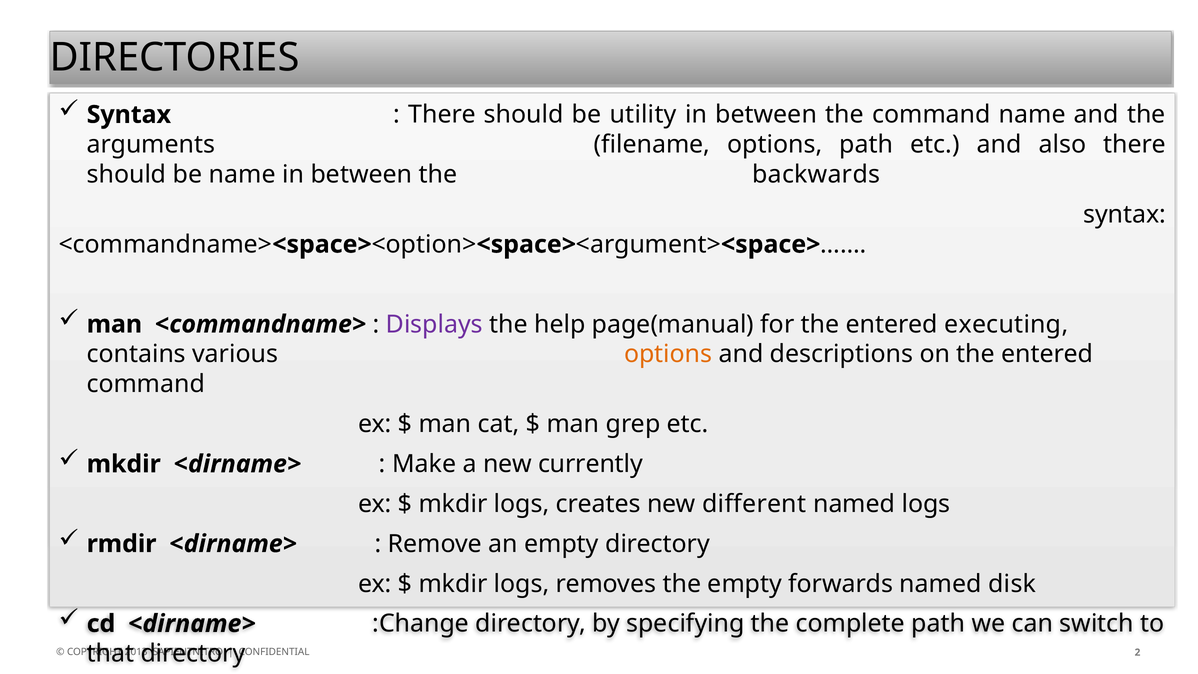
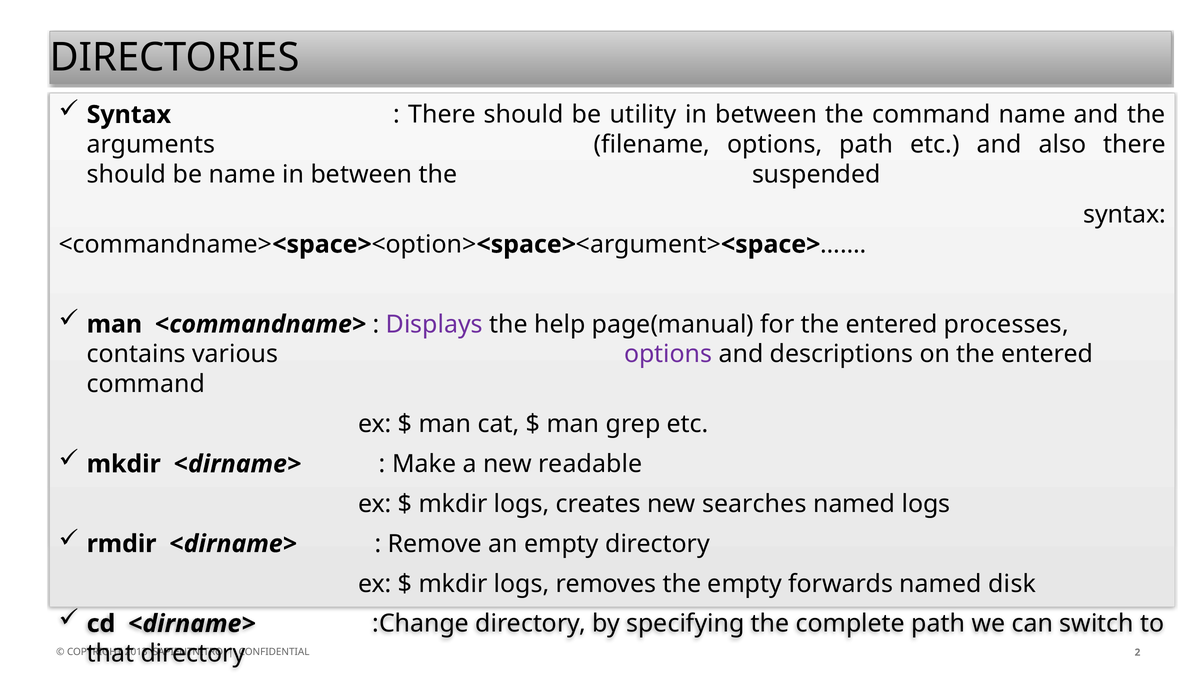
backwards: backwards -> suspended
executing: executing -> processes
options at (668, 354) colour: orange -> purple
currently: currently -> readable
different: different -> searches
